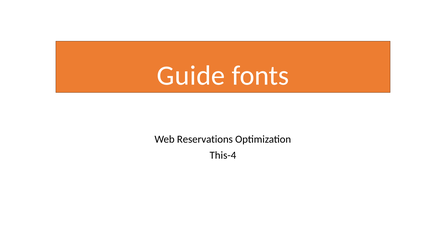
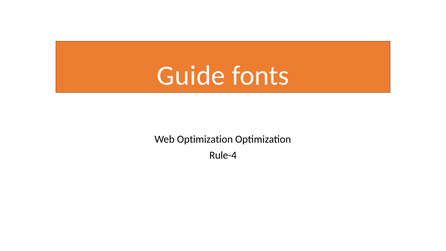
Web Reservations: Reservations -> Optimization
This-4: This-4 -> Rule-4
